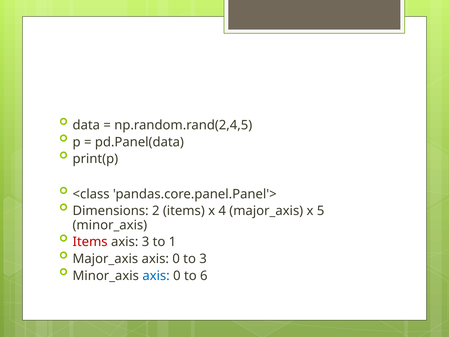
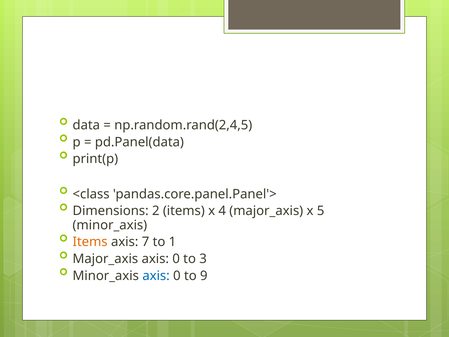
Items at (90, 242) colour: red -> orange
axis 3: 3 -> 7
6: 6 -> 9
